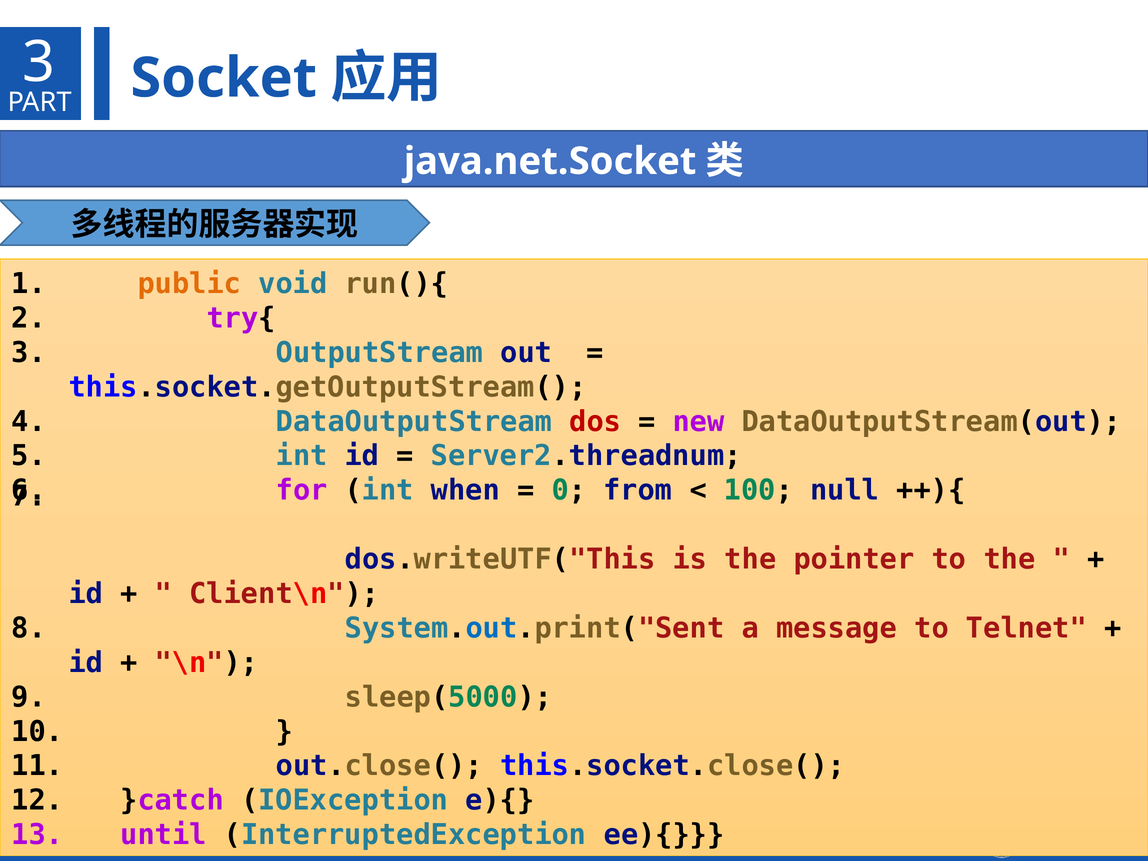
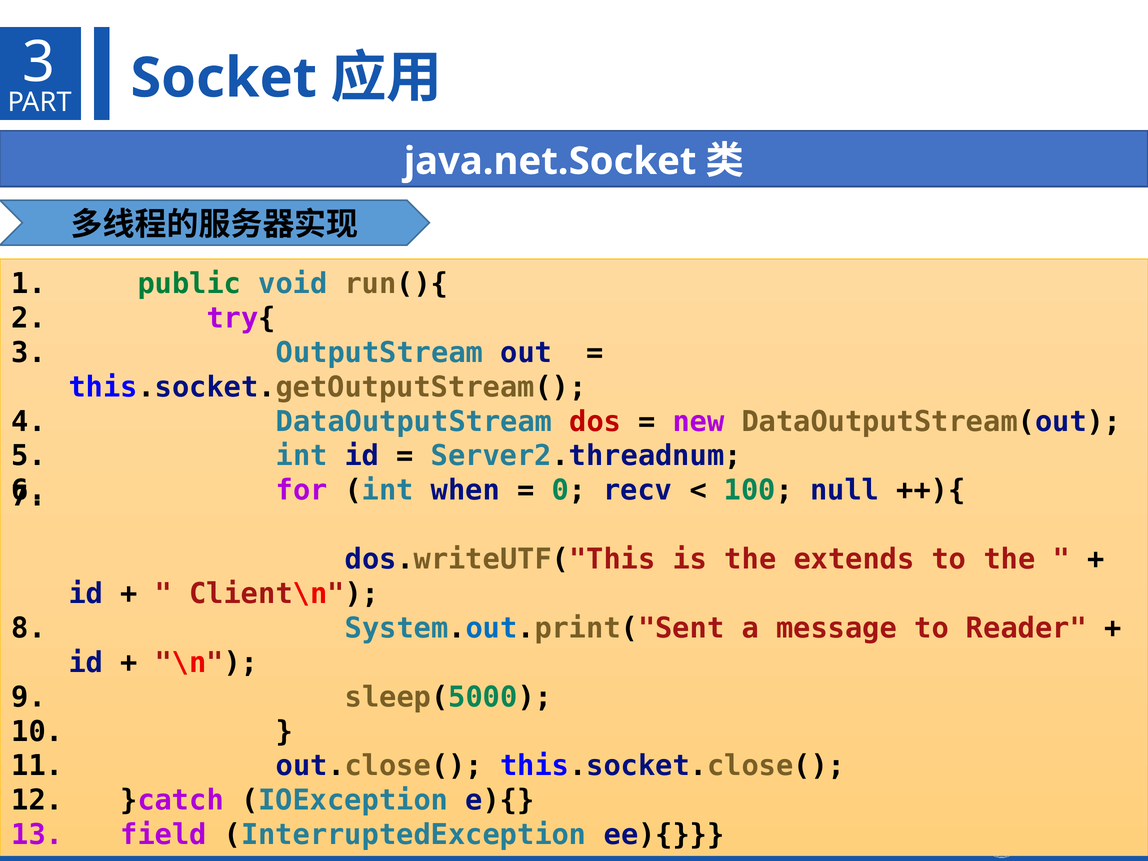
public colour: orange -> green
from: from -> recv
pointer: pointer -> extends
Telnet: Telnet -> Reader
until: until -> field
